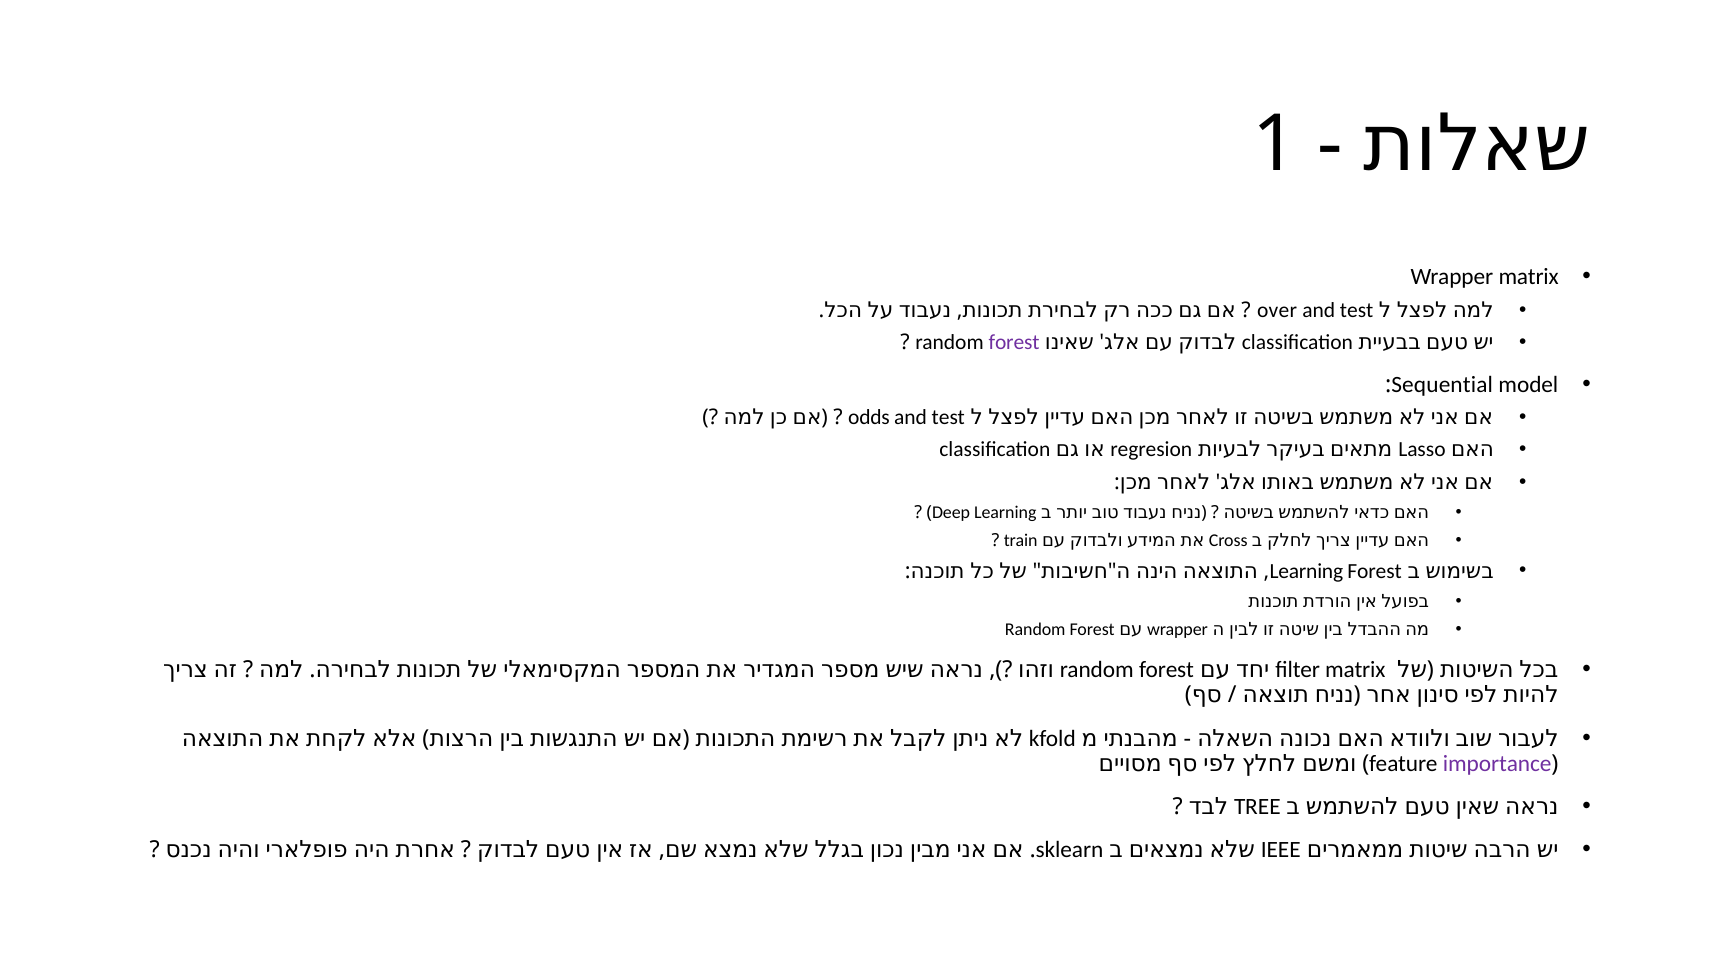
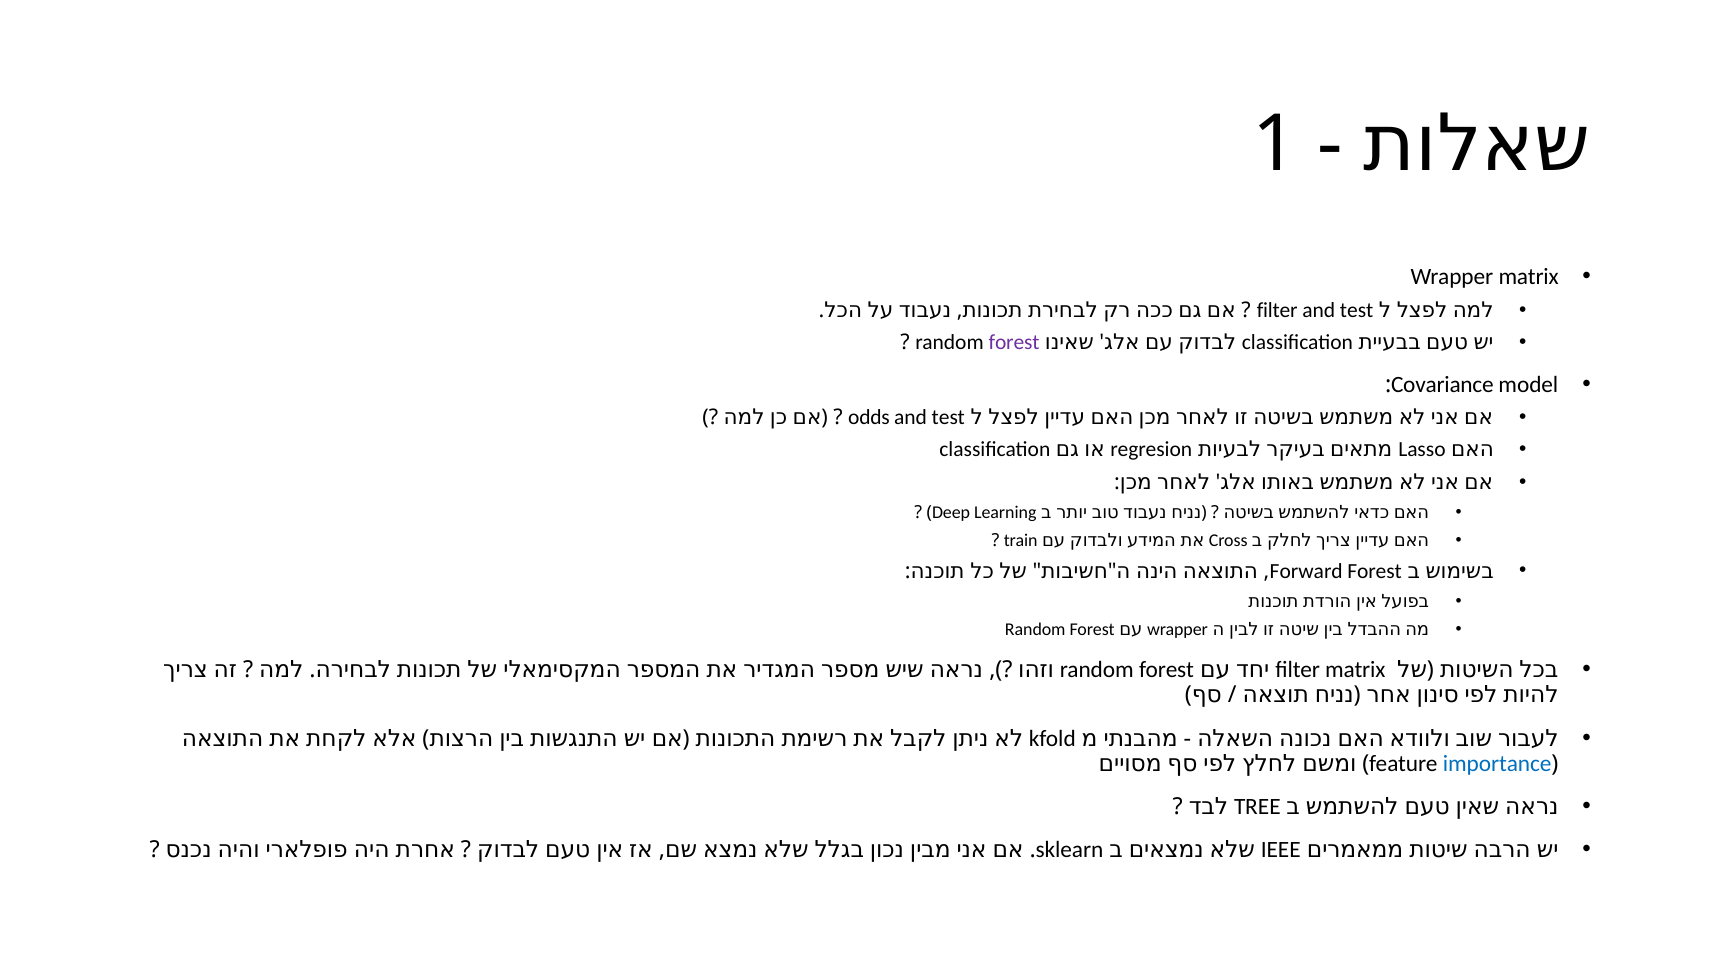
over at (1277, 310): over -> filter
Sequential: Sequential -> Covariance
Learning at (1306, 571): Learning -> Forward
importance colour: purple -> blue
